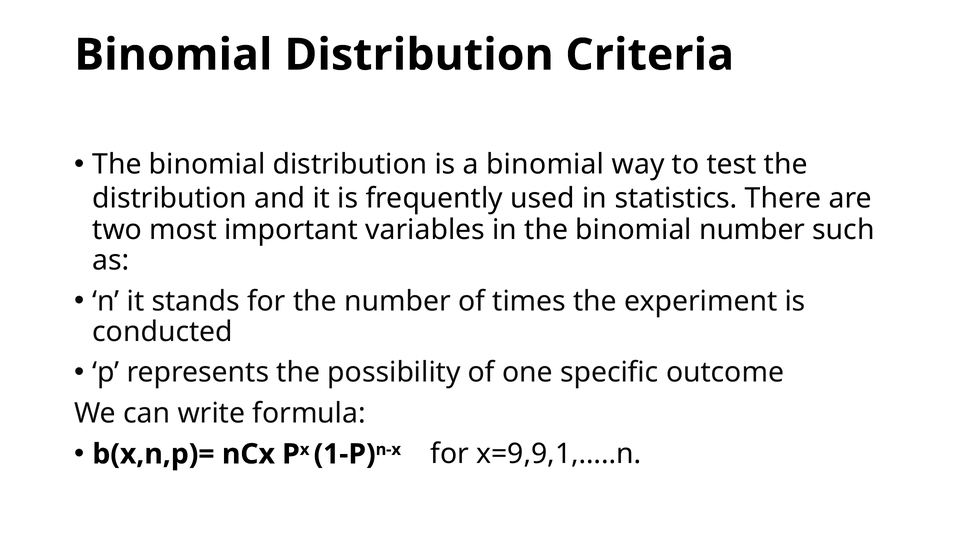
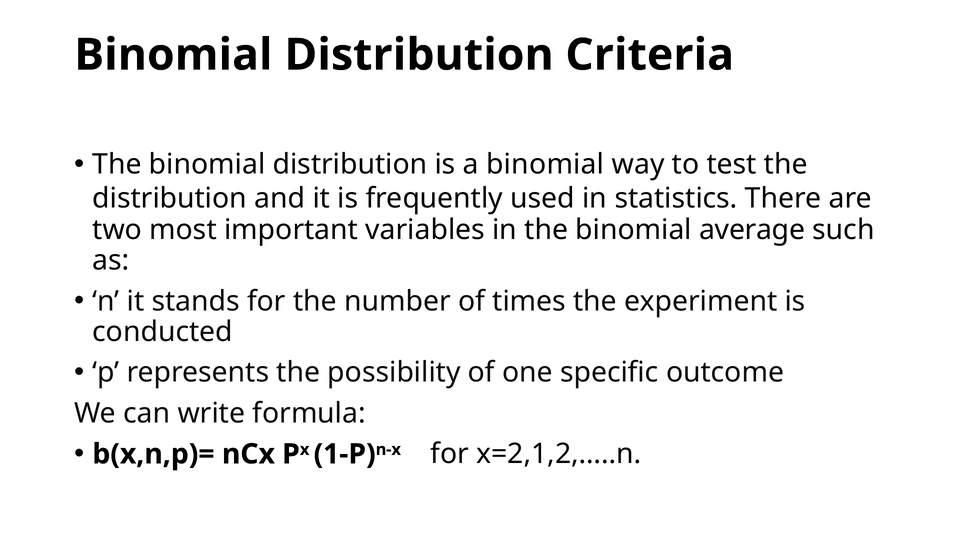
binomial number: number -> average
x=9,9,1,…..n: x=9,9,1,…..n -> x=2,1,2,…..n
